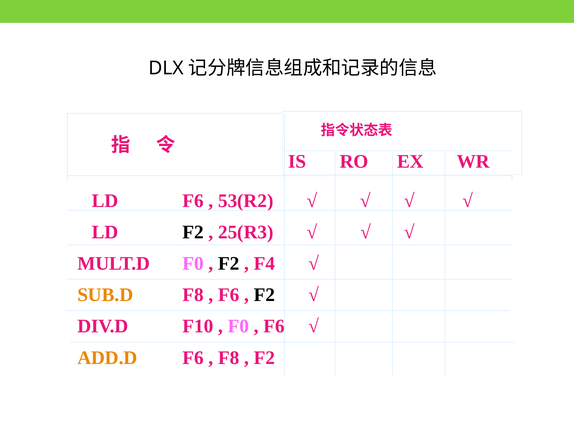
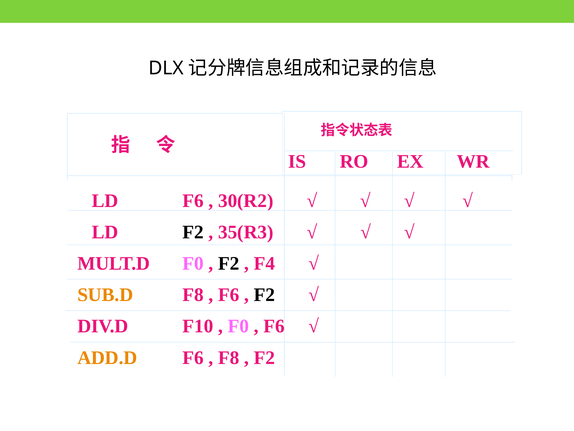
53(R2: 53(R2 -> 30(R2
25(R3: 25(R3 -> 35(R3
